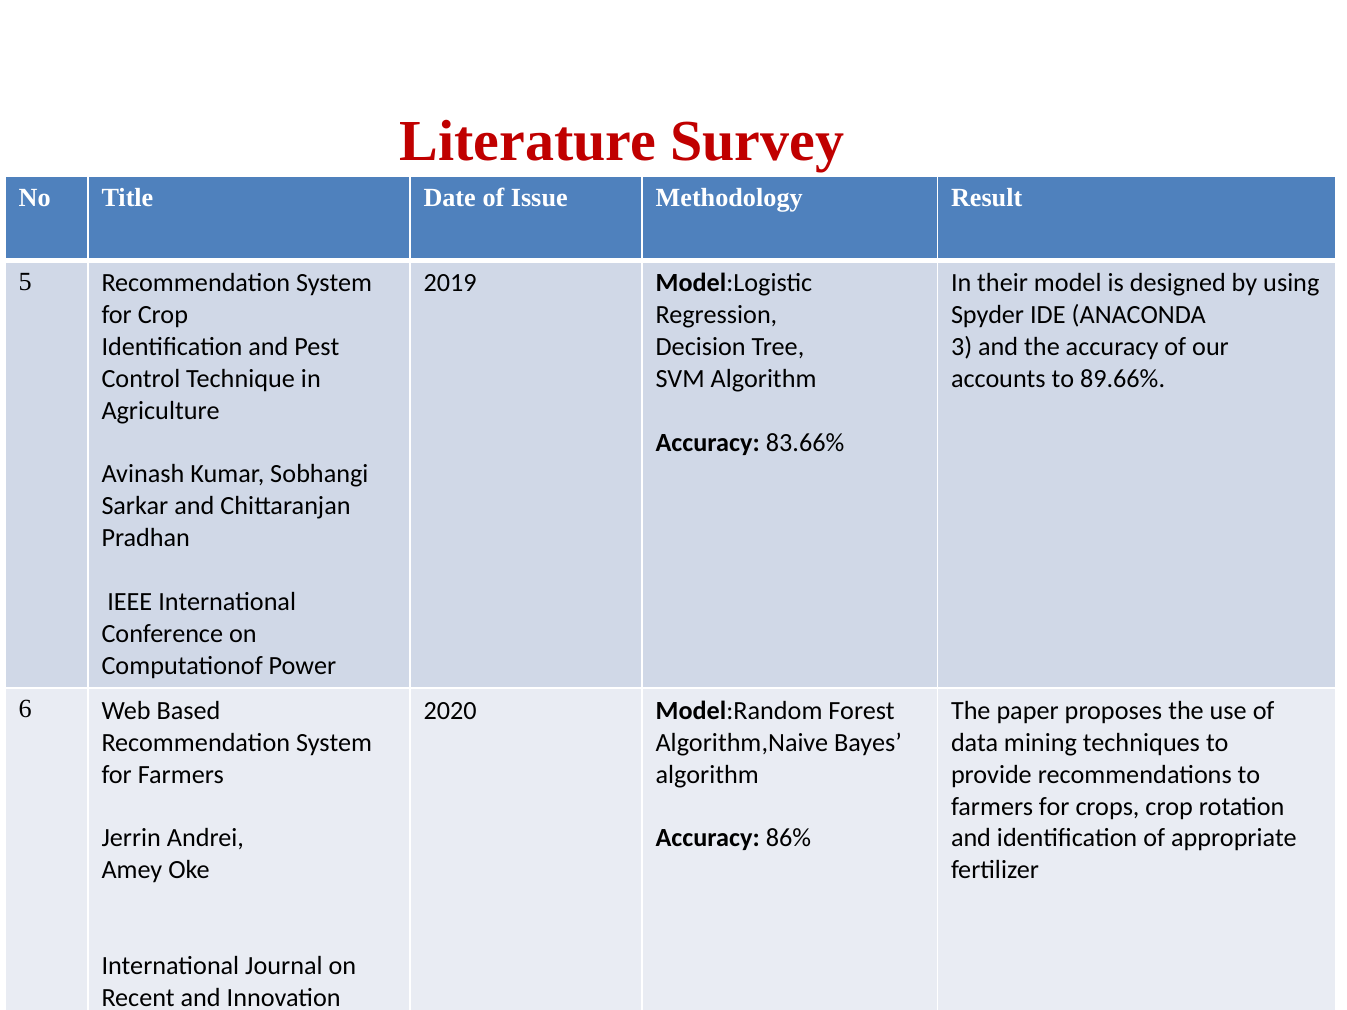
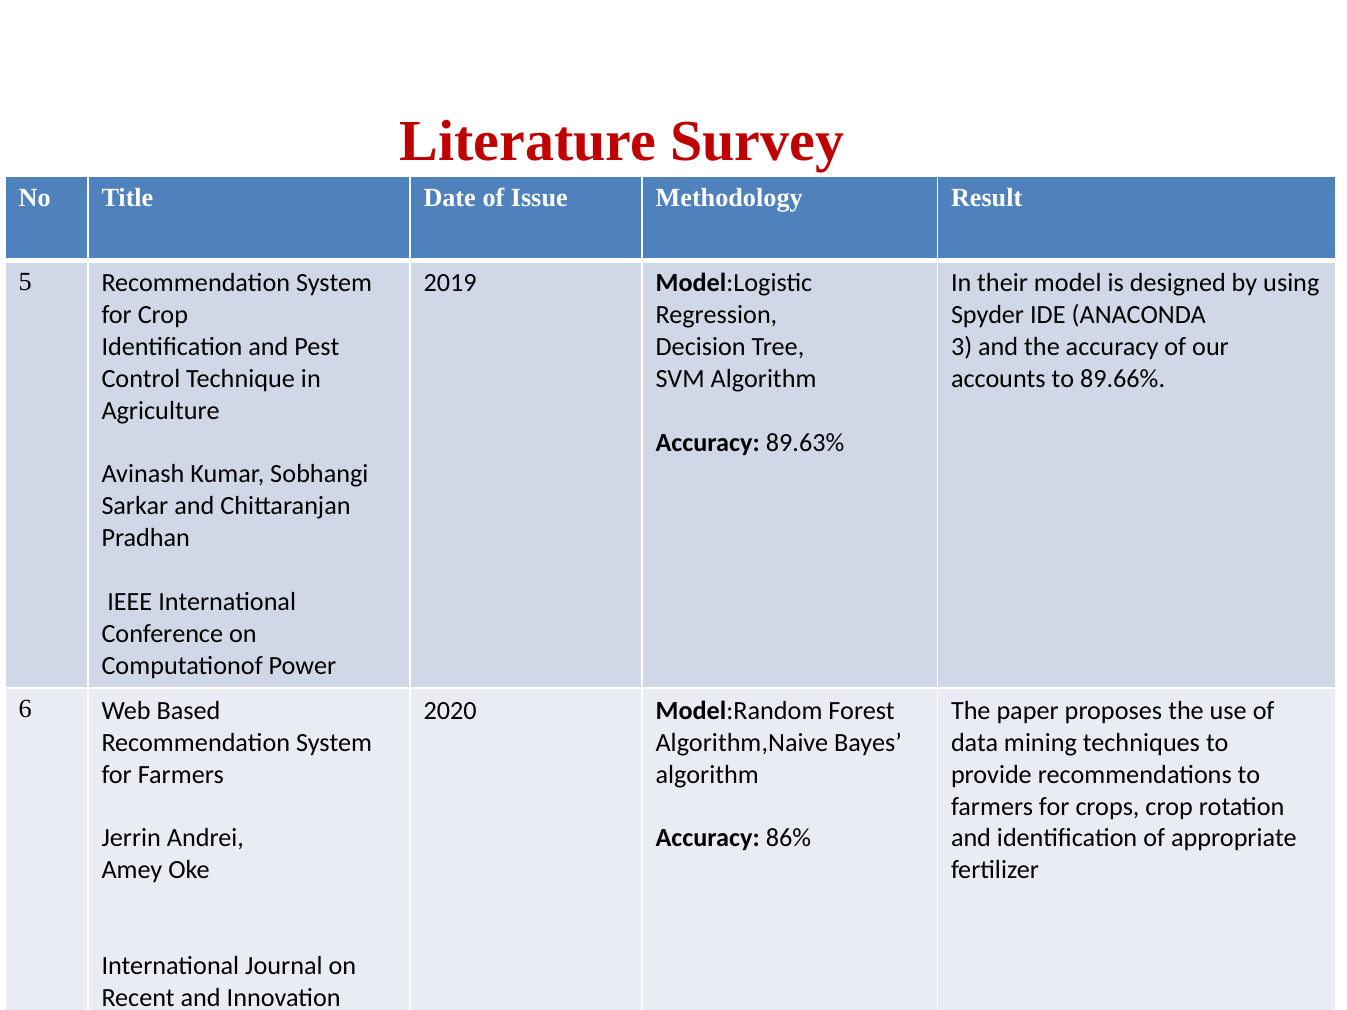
83.66%: 83.66% -> 89.63%
